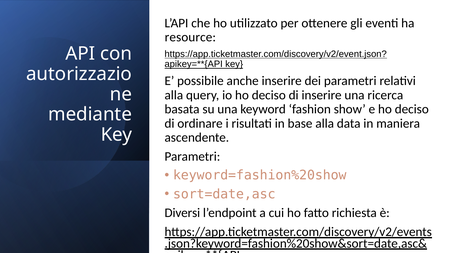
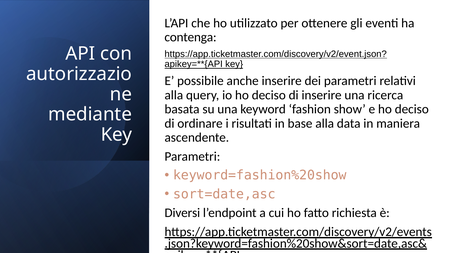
resource: resource -> contenga
